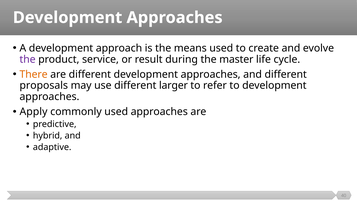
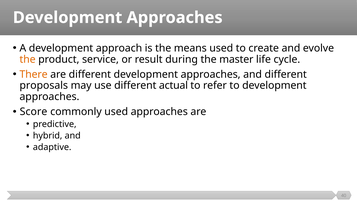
the at (28, 59) colour: purple -> orange
larger: larger -> actual
Apply: Apply -> Score
